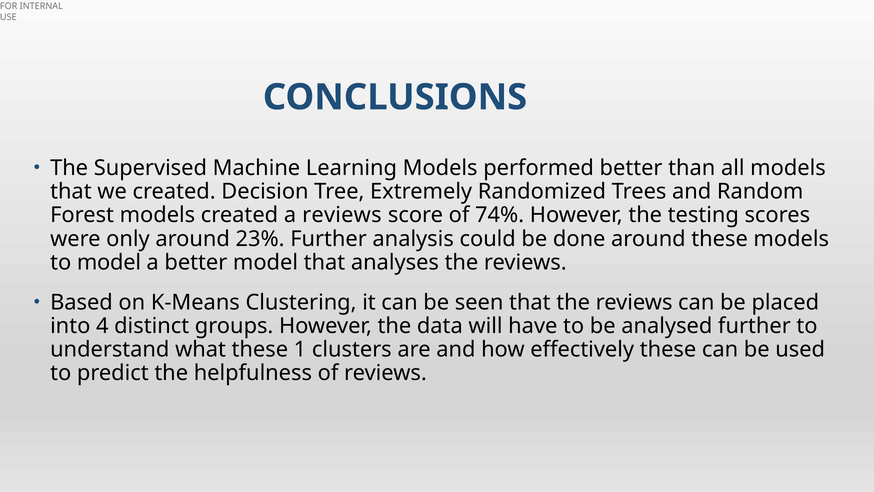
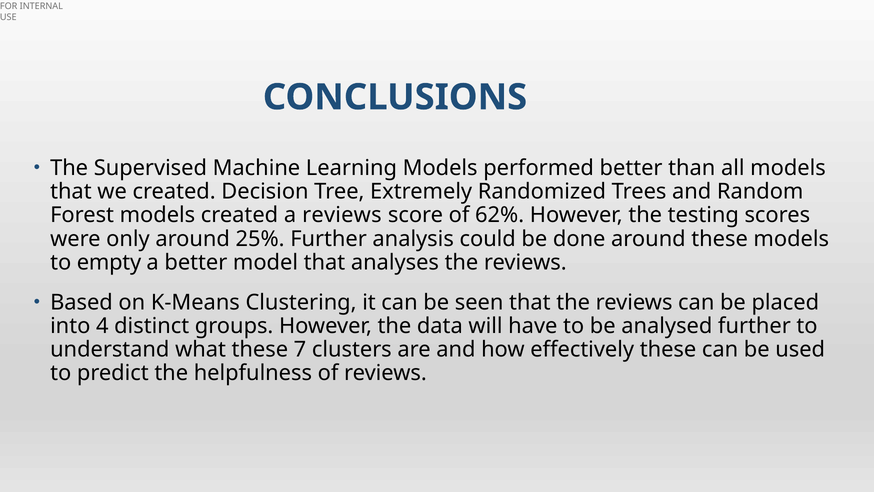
74%: 74% -> 62%
23%: 23% -> 25%
to model: model -> empty
1: 1 -> 7
